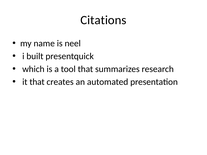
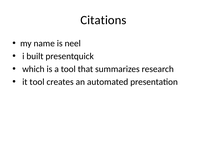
it that: that -> tool
